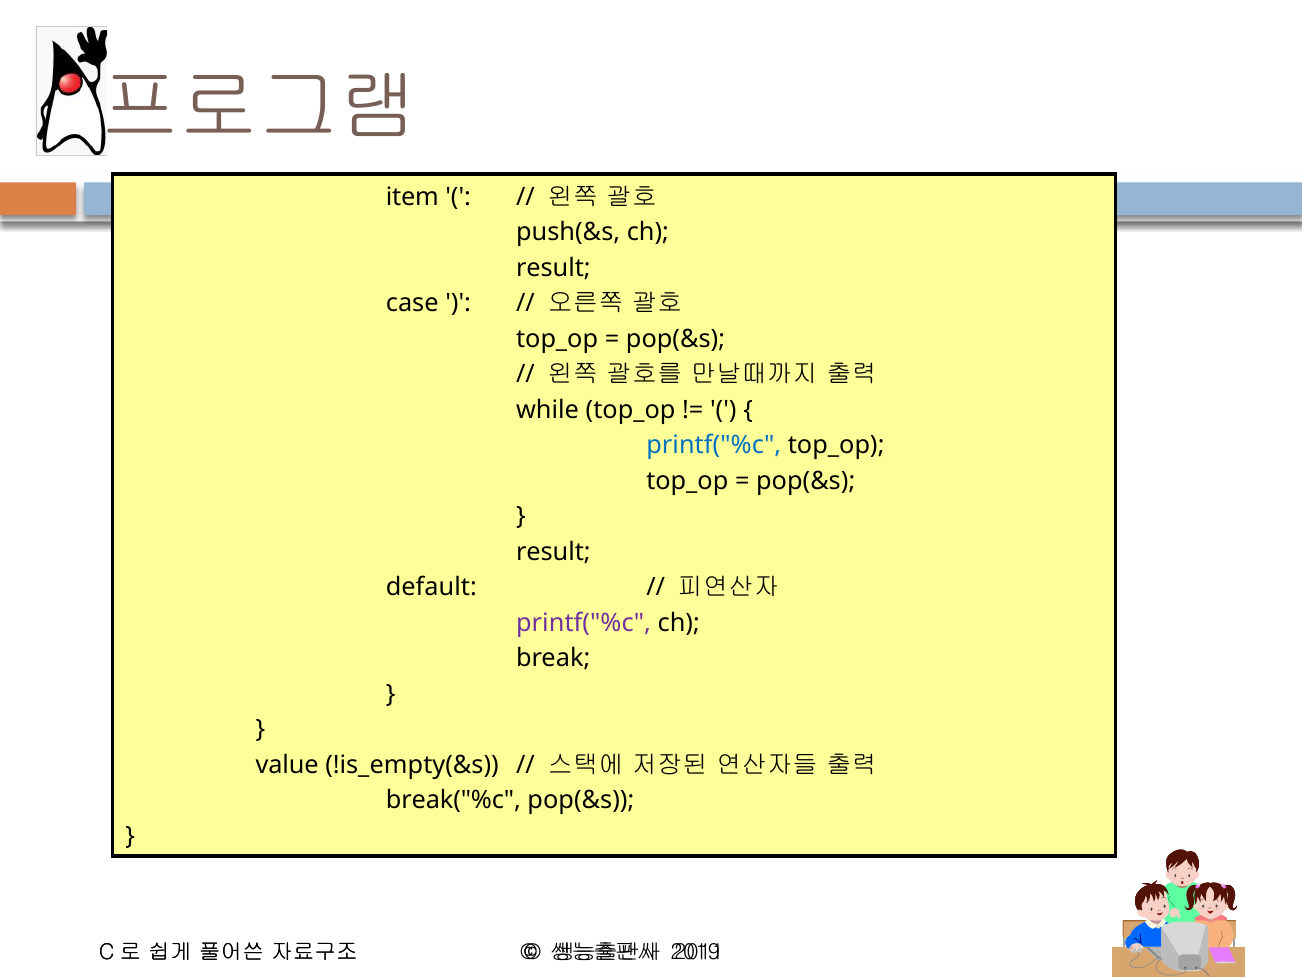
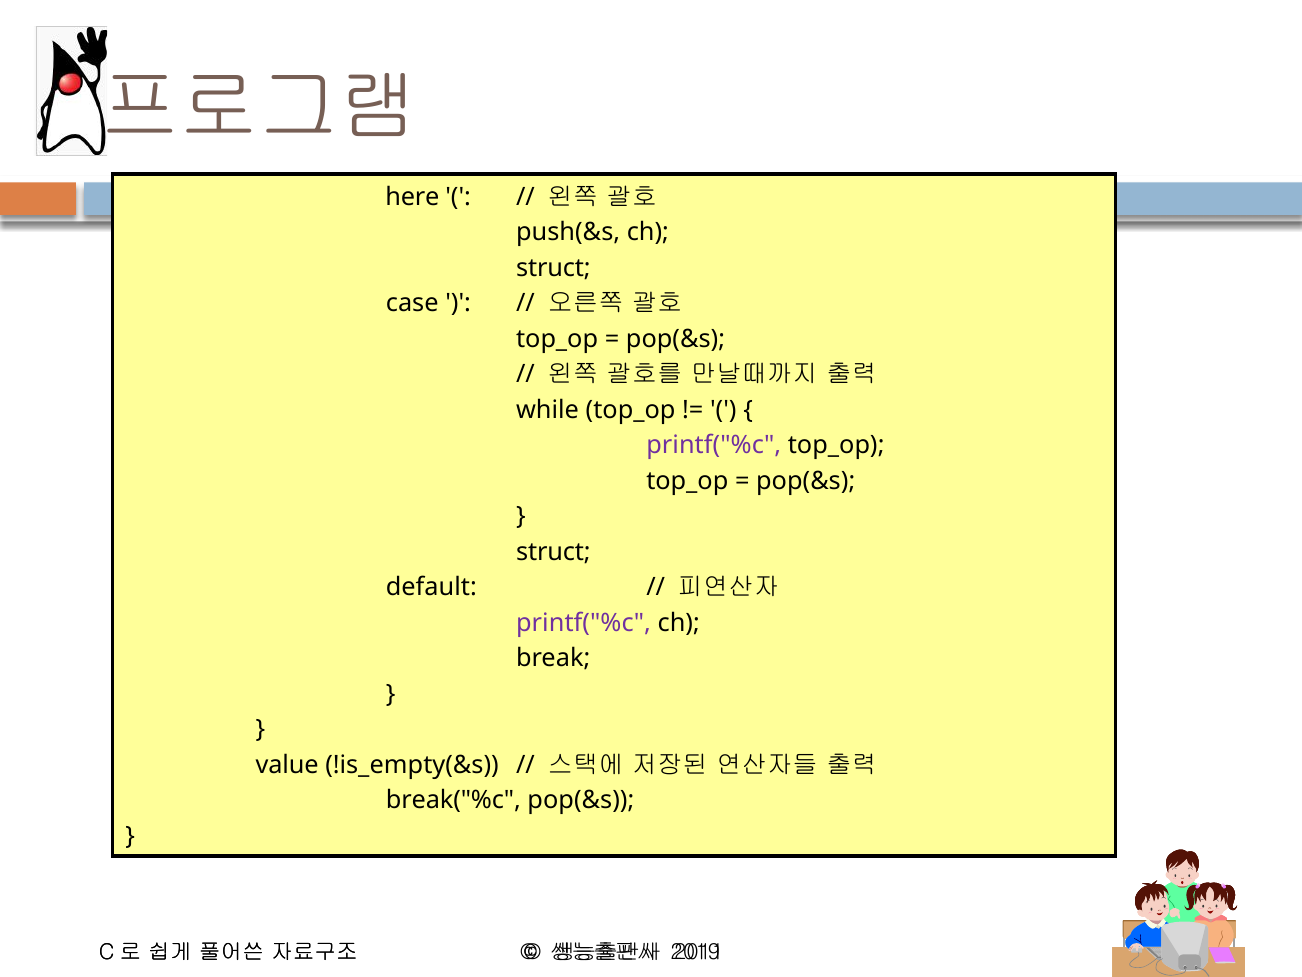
item: item -> here
result at (553, 268): result -> struct
printf("%c at (714, 445) colour: blue -> purple
result at (553, 552): result -> struct
